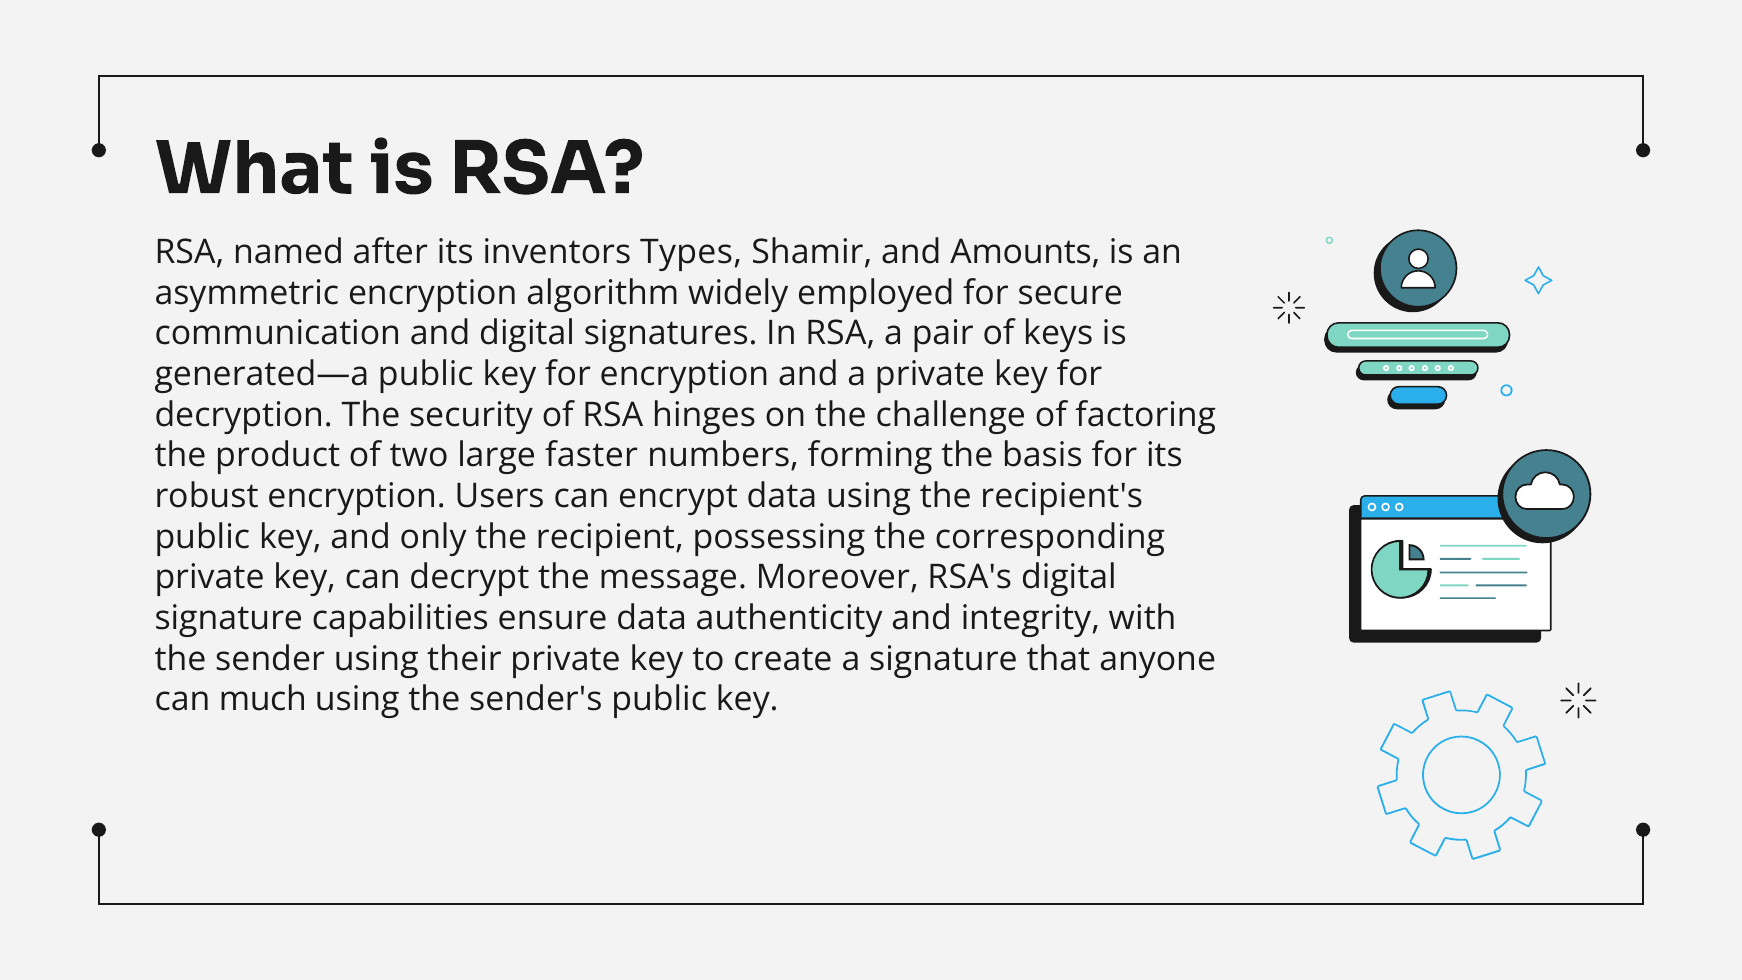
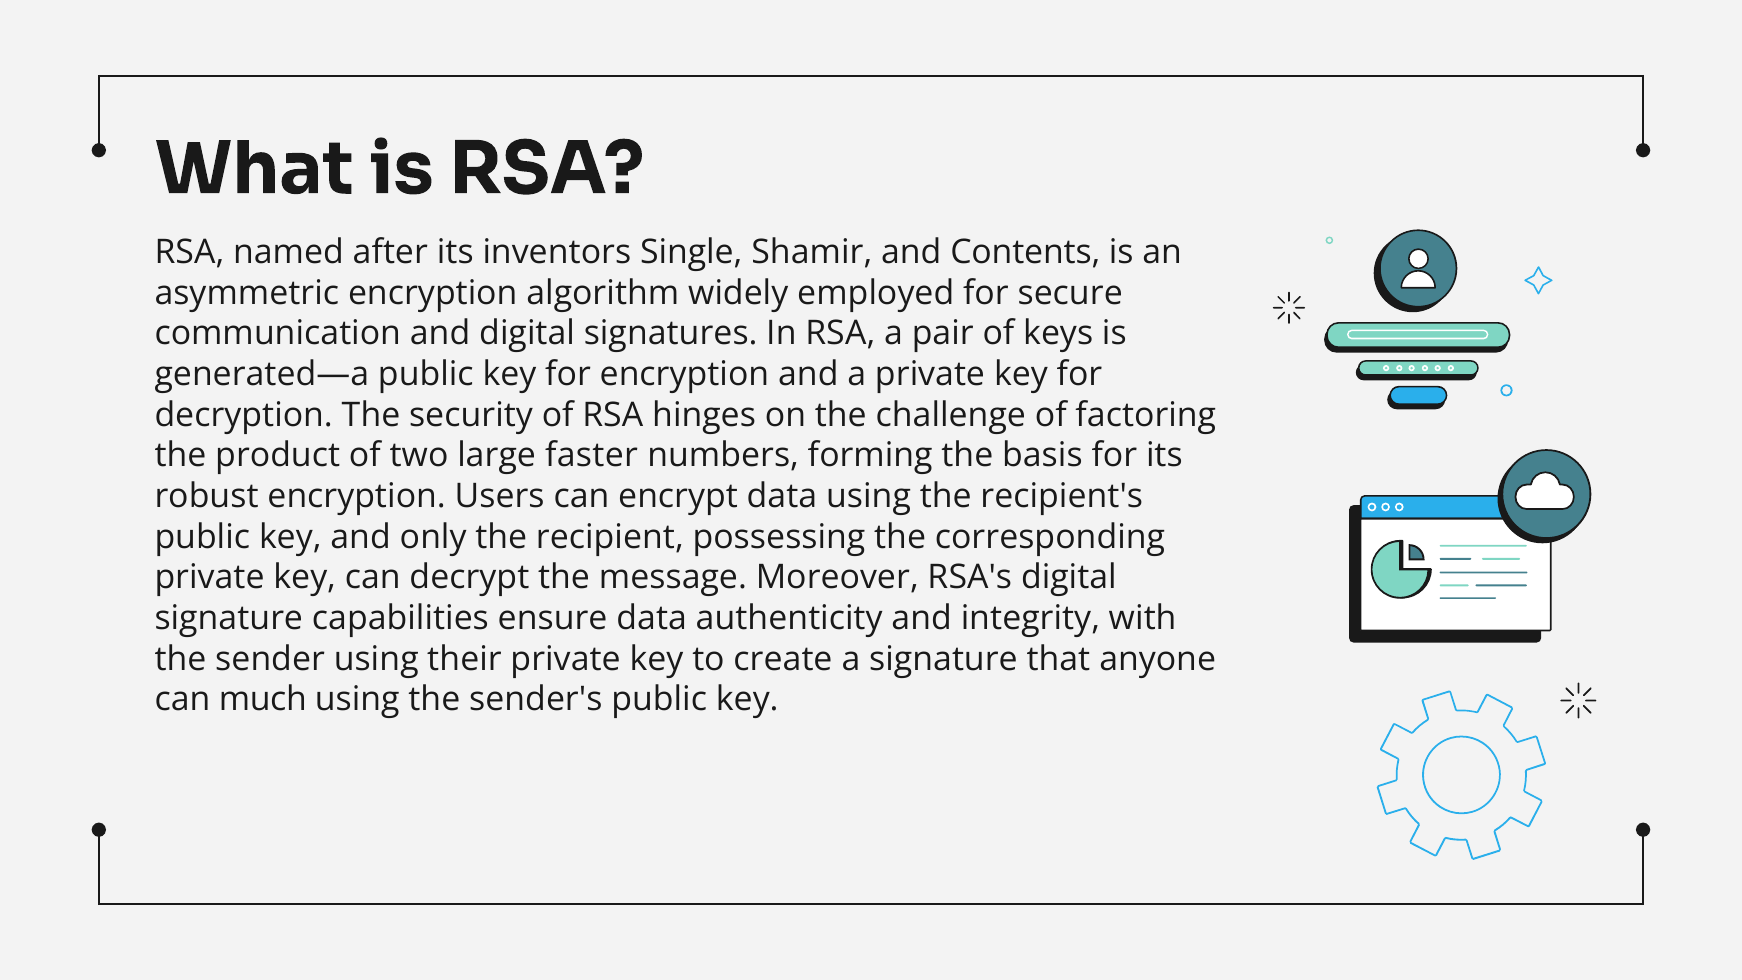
Types: Types -> Single
Amounts: Amounts -> Contents
